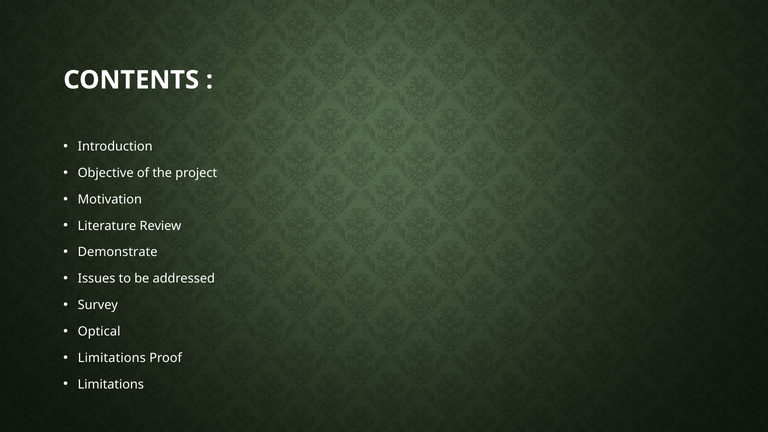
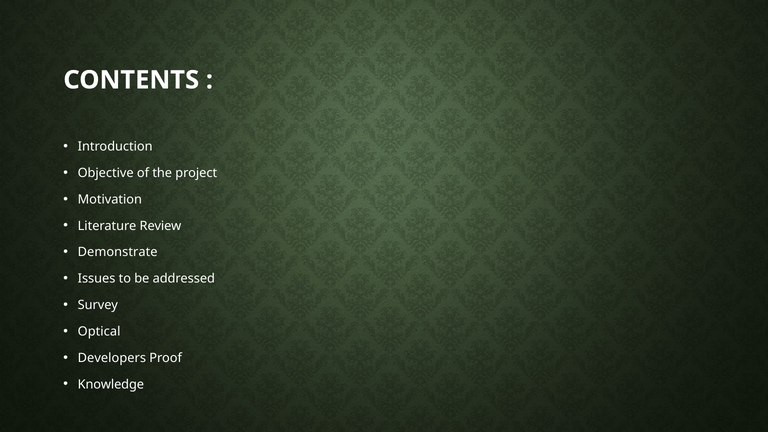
Limitations at (112, 358): Limitations -> Developers
Limitations at (111, 384): Limitations -> Knowledge
